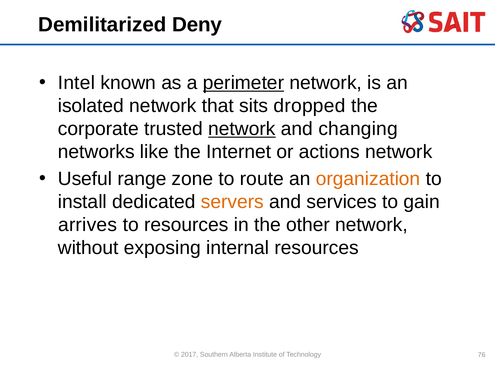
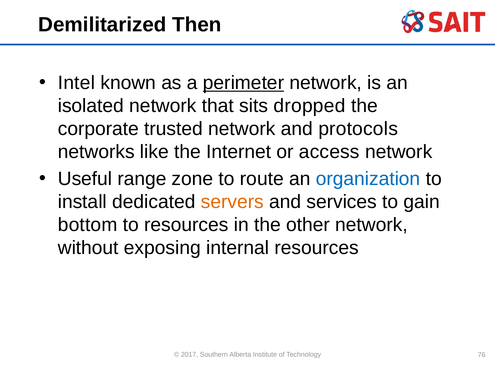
Deny: Deny -> Then
network at (242, 129) underline: present -> none
changing: changing -> protocols
actions: actions -> access
organization colour: orange -> blue
arrives: arrives -> bottom
